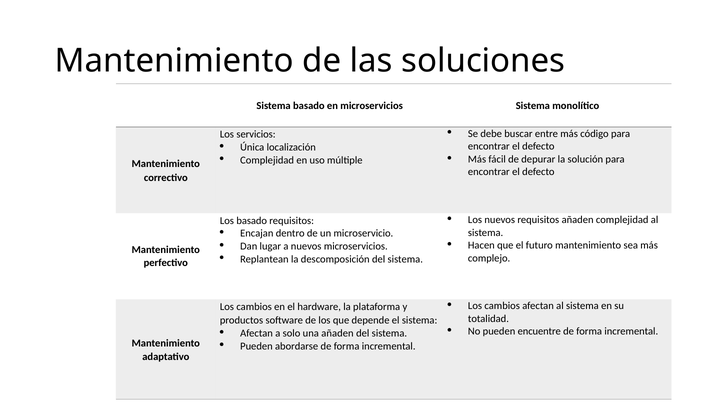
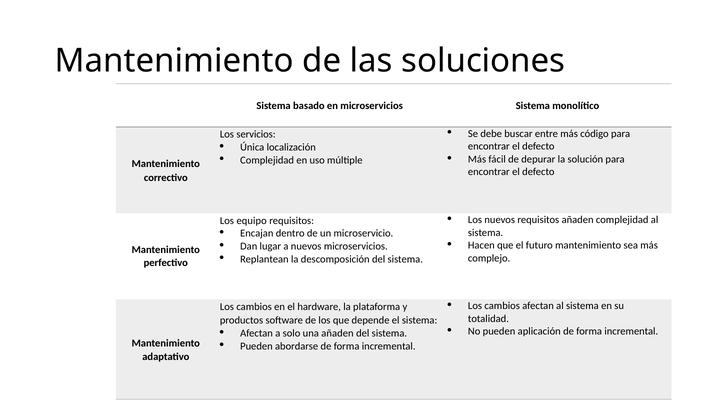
Los basado: basado -> equipo
encuentre: encuentre -> aplicación
